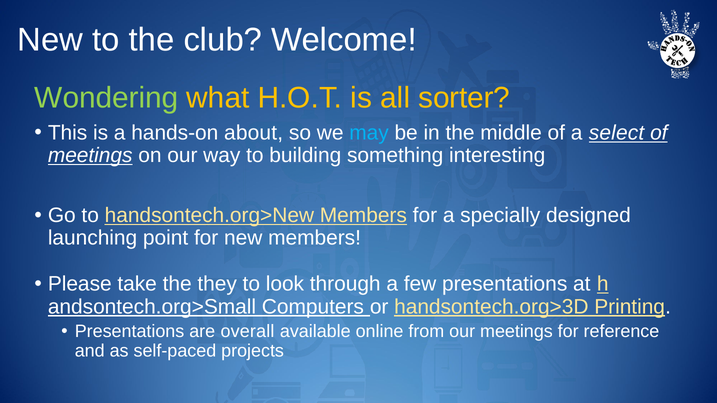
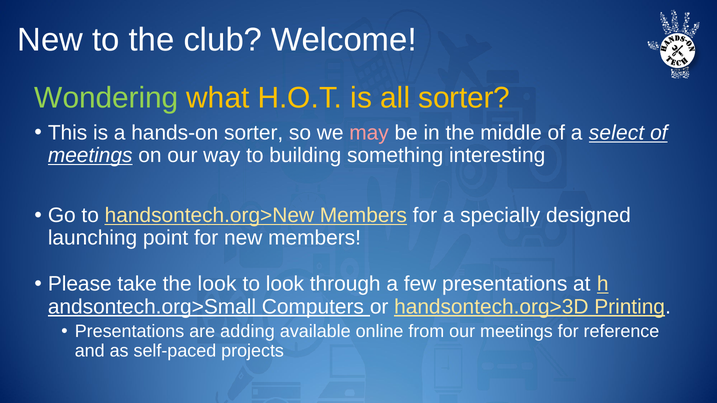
hands-on about: about -> sorter
may colour: light blue -> pink
the they: they -> look
overall: overall -> adding
